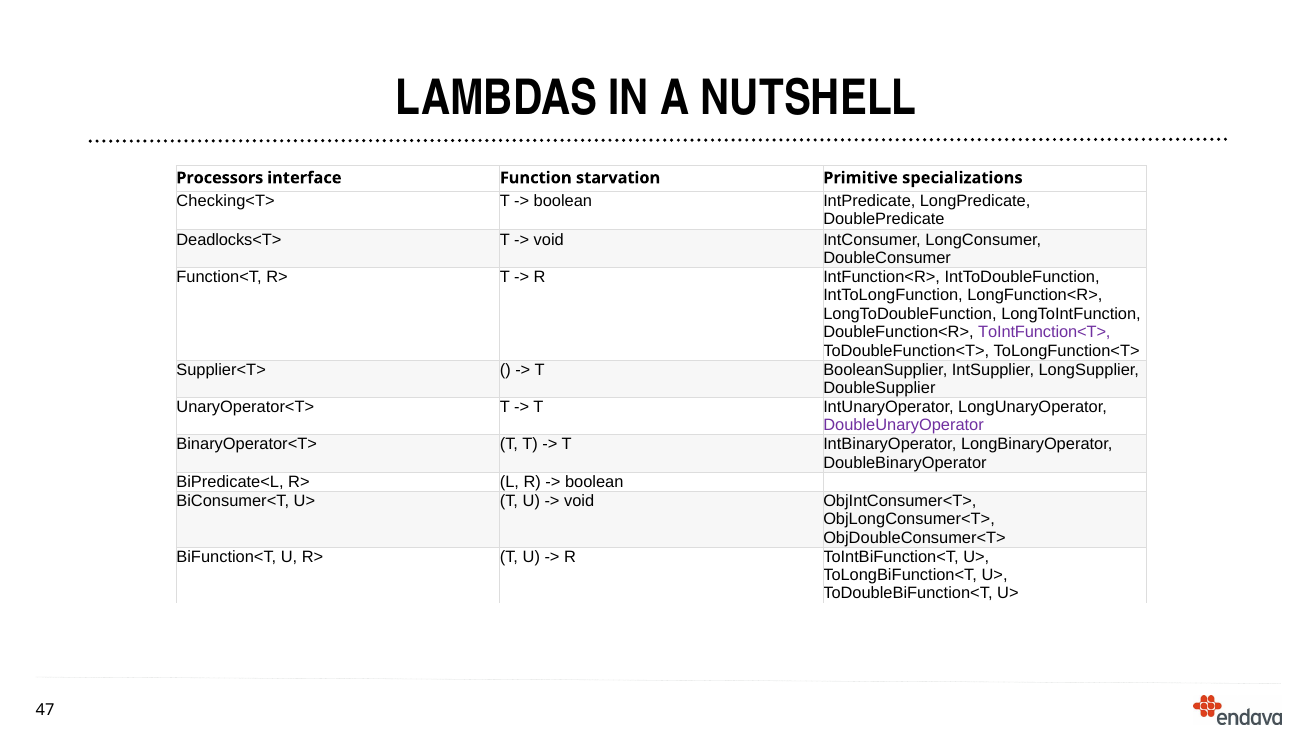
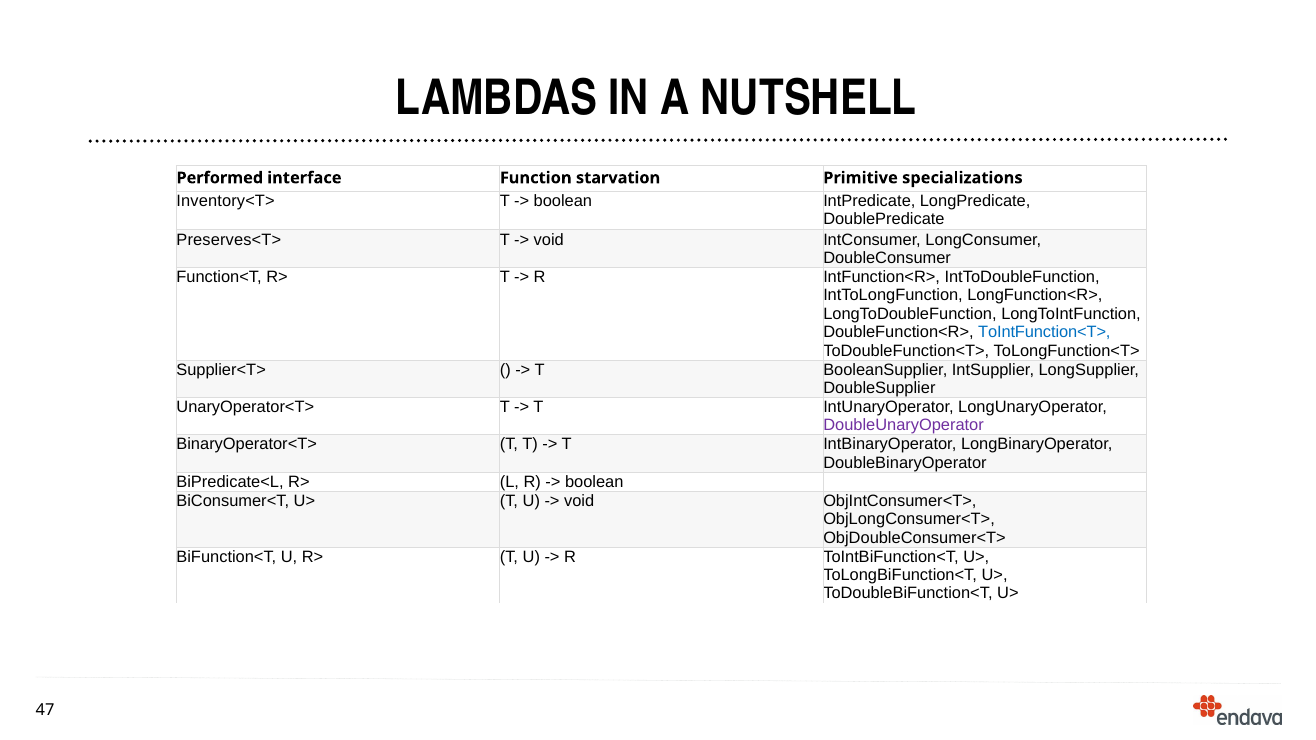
Processors: Processors -> Performed
Checking<T>: Checking<T> -> Inventory<T>
Deadlocks<T>: Deadlocks<T> -> Preserves<T>
ToIntFunction<T> colour: purple -> blue
